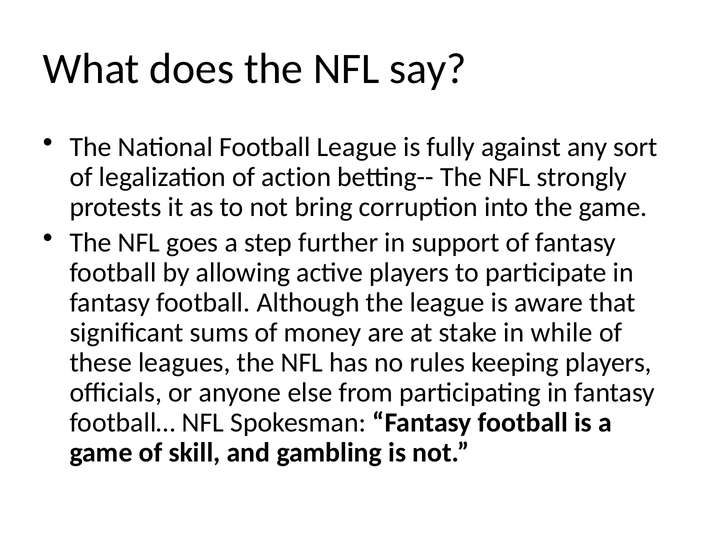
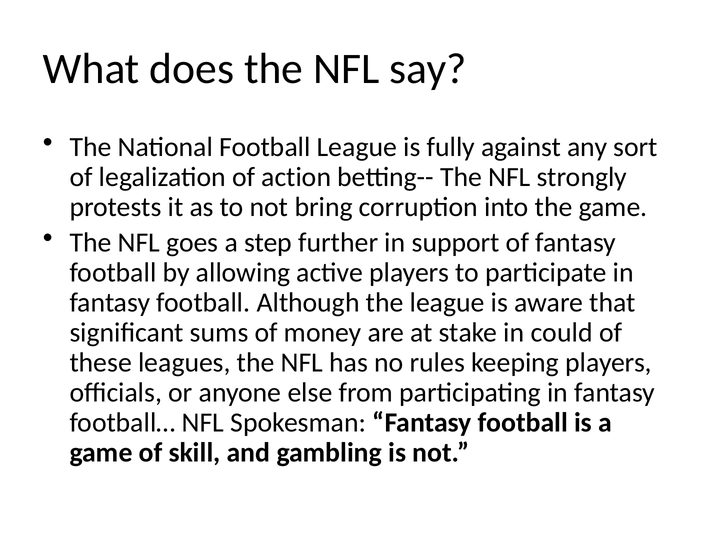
while: while -> could
